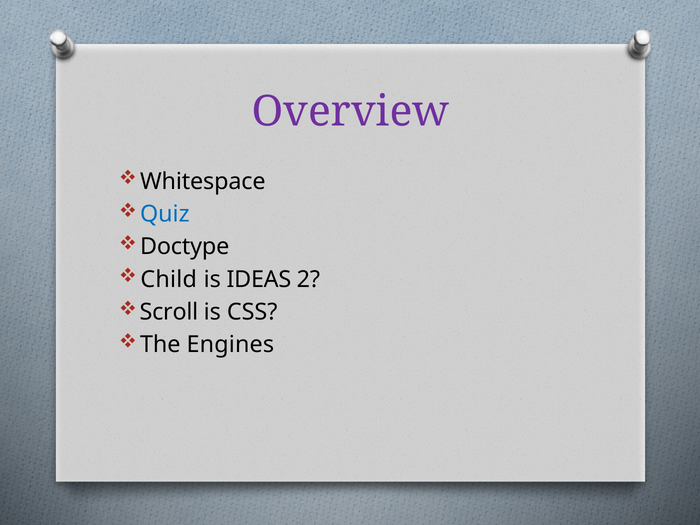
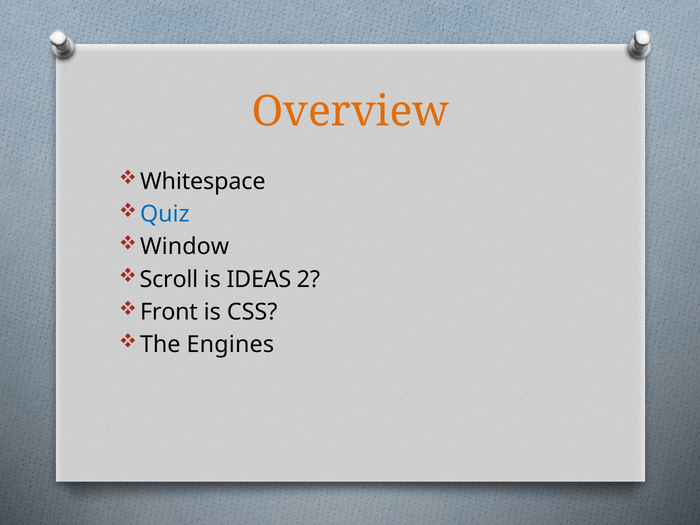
Overview colour: purple -> orange
Doctype: Doctype -> Window
Child: Child -> Scroll
Scroll: Scroll -> Front
